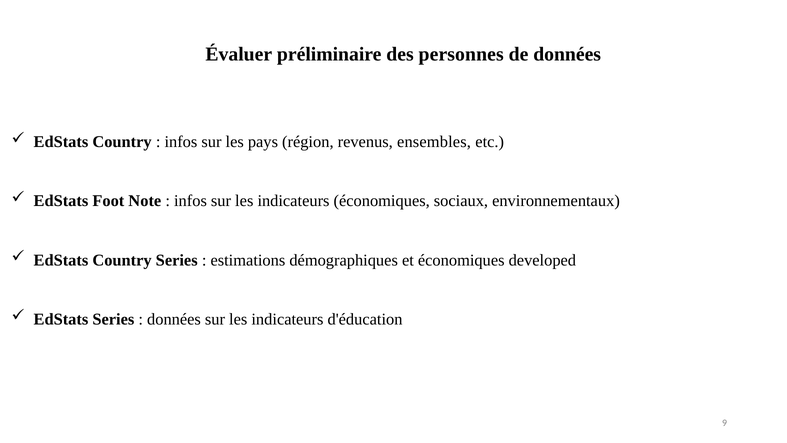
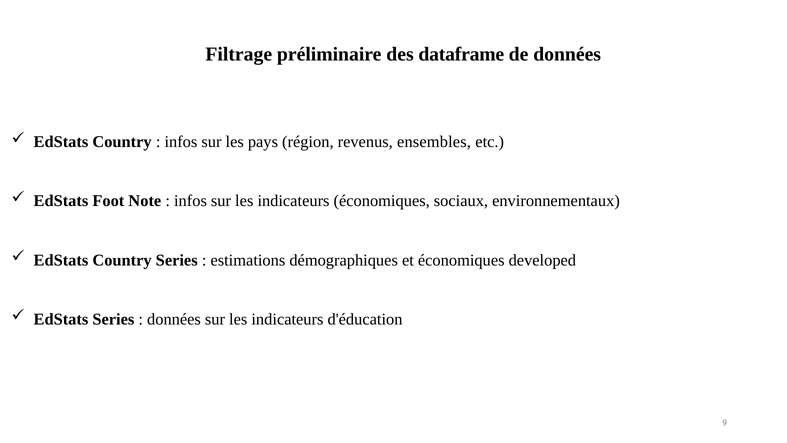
Évaluer: Évaluer -> Filtrage
personnes: personnes -> dataframe
